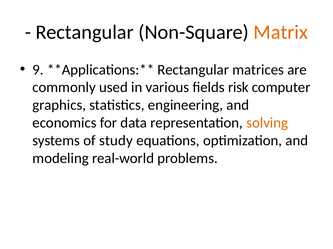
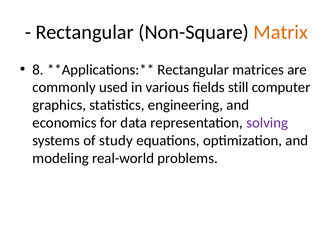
9: 9 -> 8
risk: risk -> still
solving colour: orange -> purple
